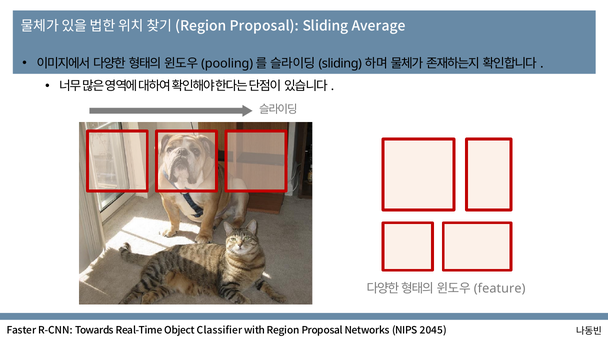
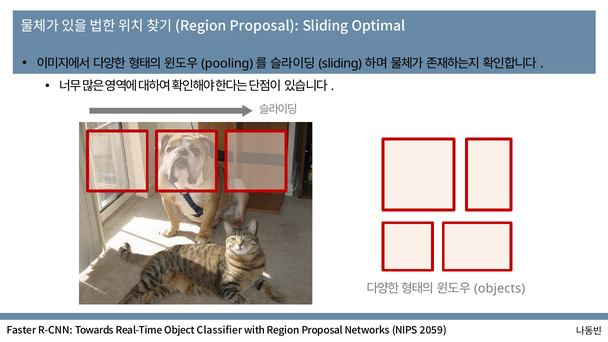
Average: Average -> Optimal
feature: feature -> objects
2045: 2045 -> 2059
